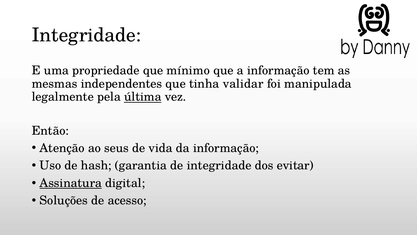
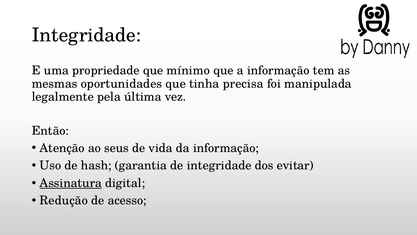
independentes: independentes -> oportunidades
validar: validar -> precisa
última underline: present -> none
Soluções: Soluções -> Redução
